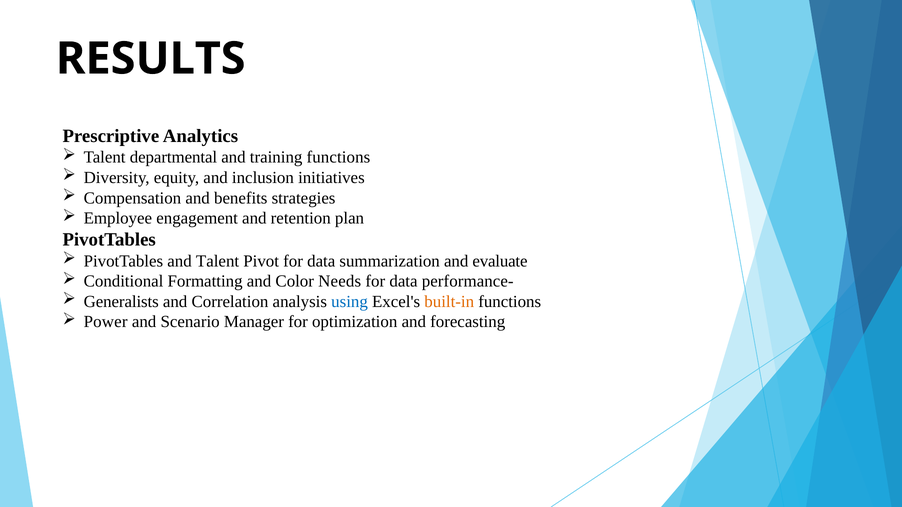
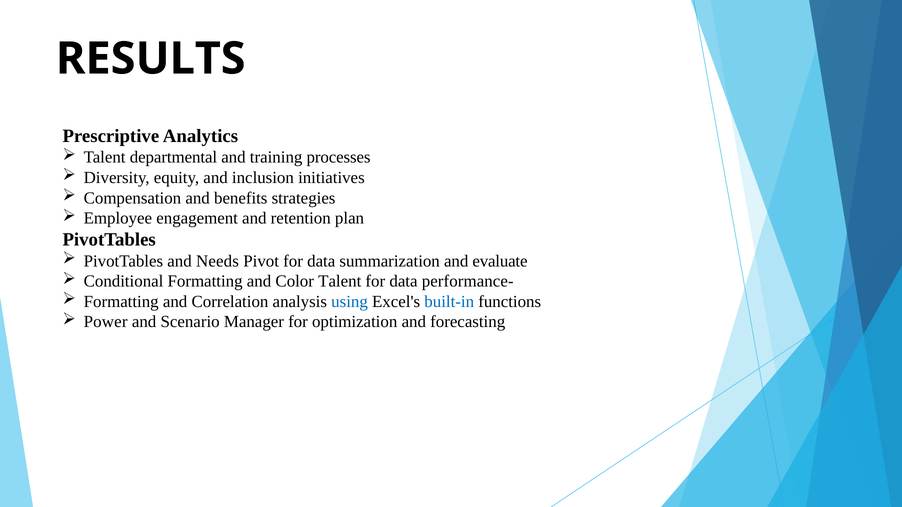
training functions: functions -> processes
and Talent: Talent -> Needs
Color Needs: Needs -> Talent
Generalists at (121, 302): Generalists -> Formatting
built-in colour: orange -> blue
